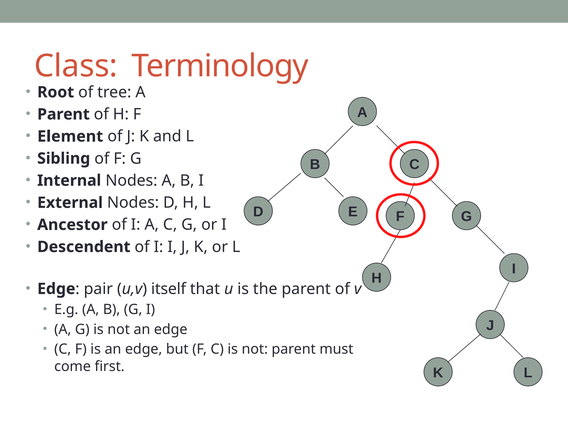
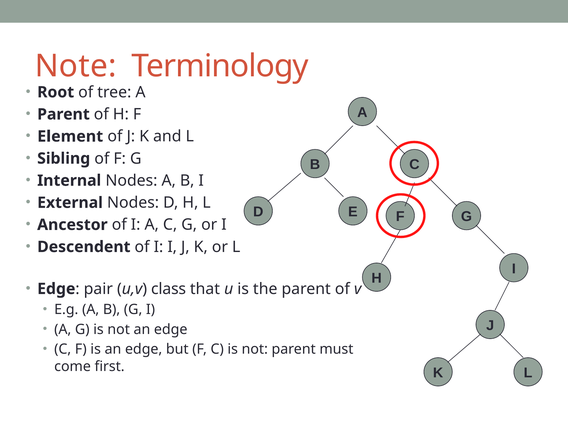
Class: Class -> Note
itself: itself -> class
